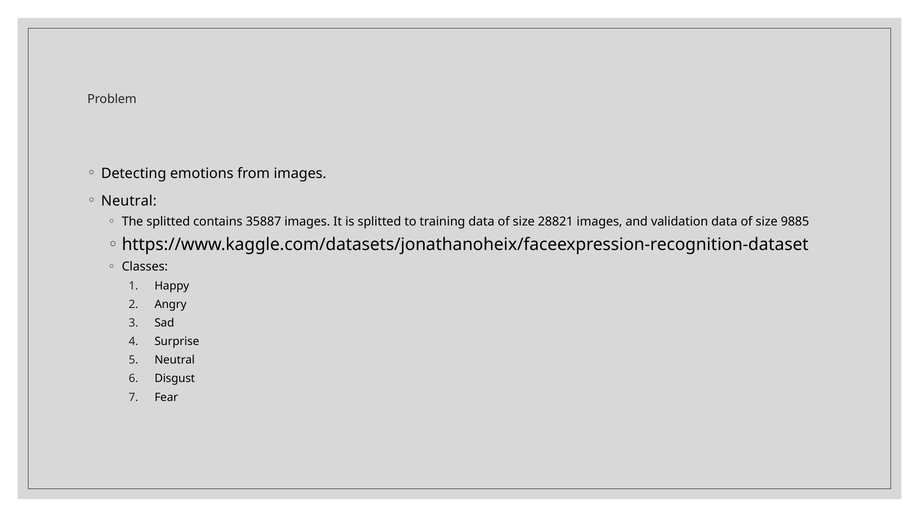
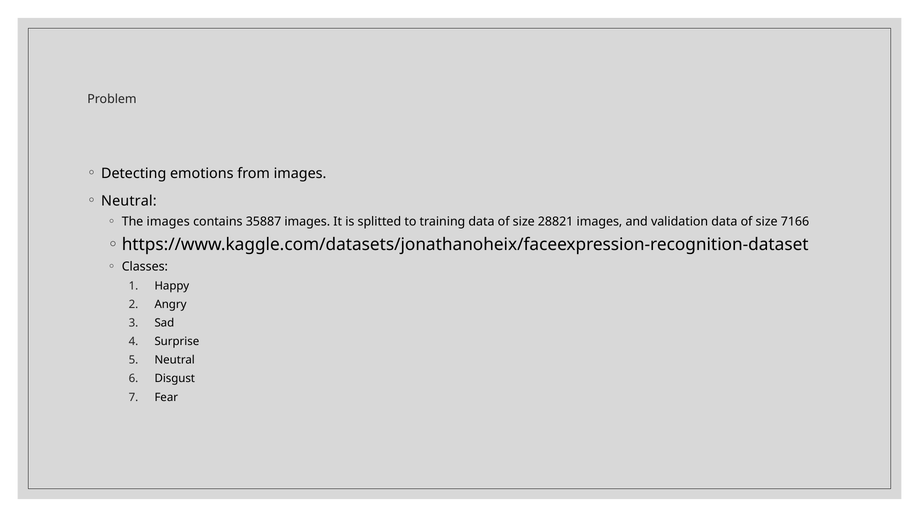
The splitted: splitted -> images
9885: 9885 -> 7166
